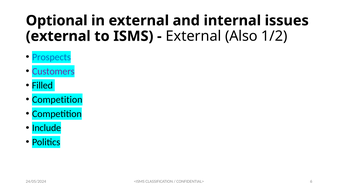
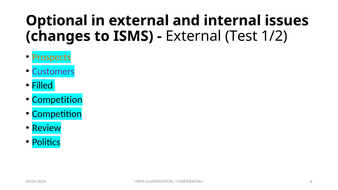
external at (58, 36): external -> changes
Also: Also -> Test
Prospects colour: blue -> orange
Include: Include -> Review
